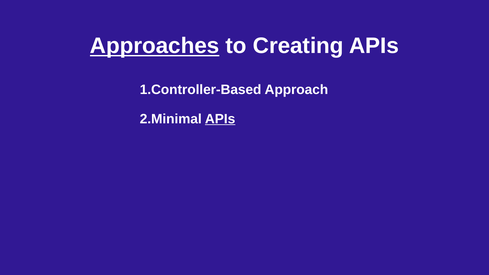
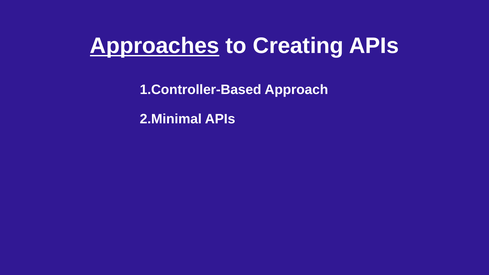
APIs at (220, 119) underline: present -> none
